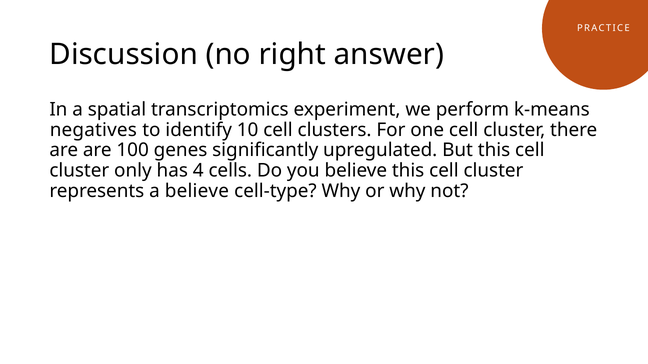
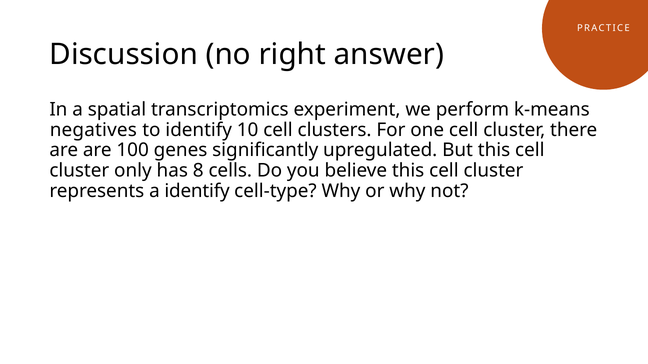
4: 4 -> 8
a believe: believe -> identify
